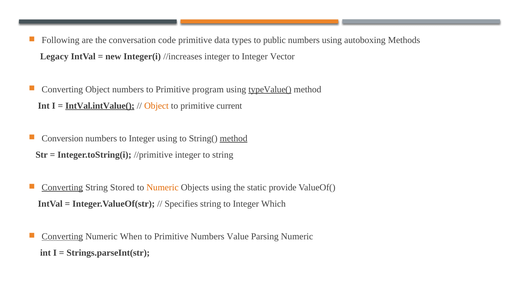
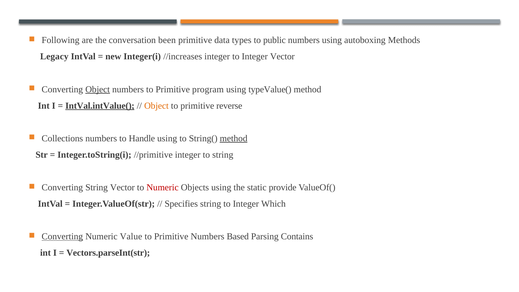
code: code -> been
Object at (98, 89) underline: none -> present
typeValue( underline: present -> none
current: current -> reverse
Conversion: Conversion -> Collections
numbers to Integer: Integer -> Handle
Converting at (62, 187) underline: present -> none
String Stored: Stored -> Vector
Numeric at (163, 187) colour: orange -> red
When: When -> Value
Value: Value -> Based
Parsing Numeric: Numeric -> Contains
Strings.parseInt(str: Strings.parseInt(str -> Vectors.parseInt(str
